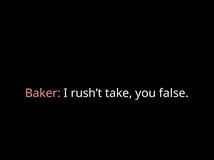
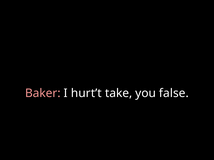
rush’t: rush’t -> hurt’t
